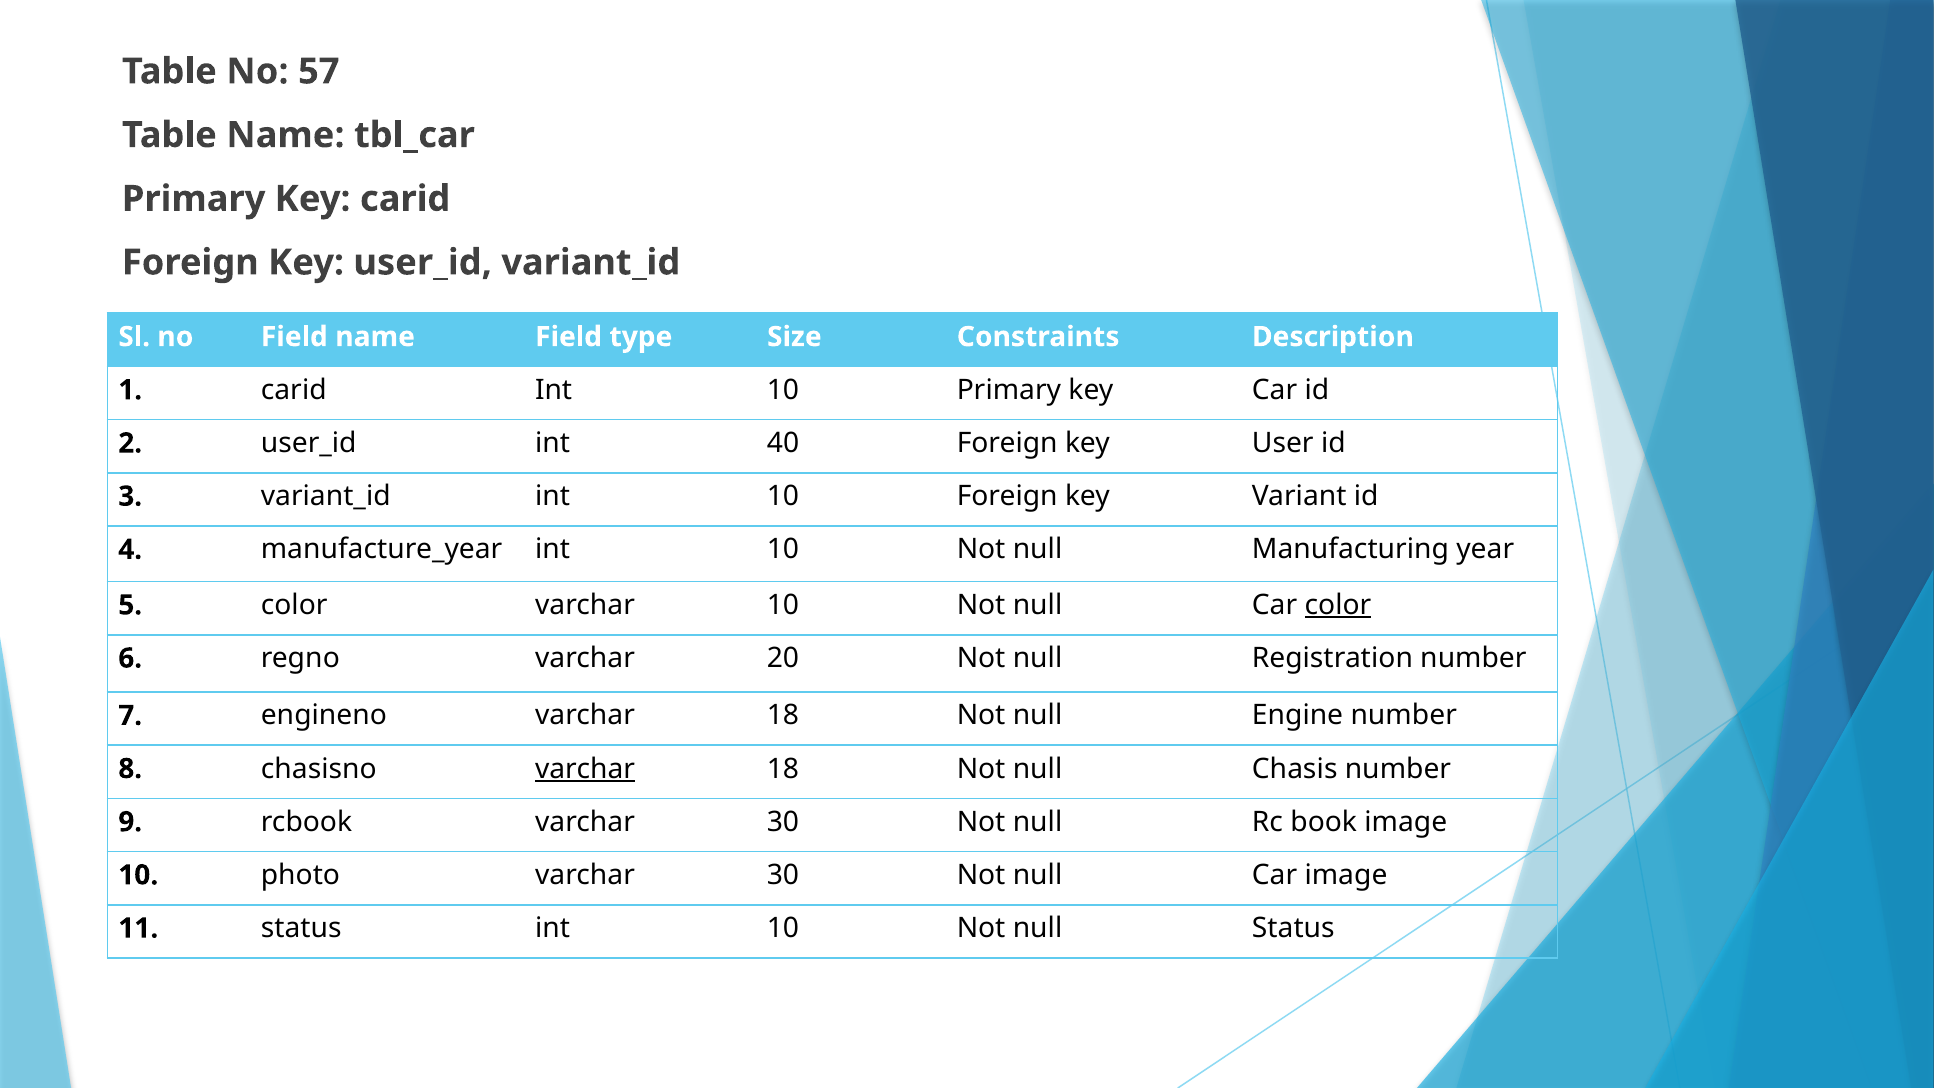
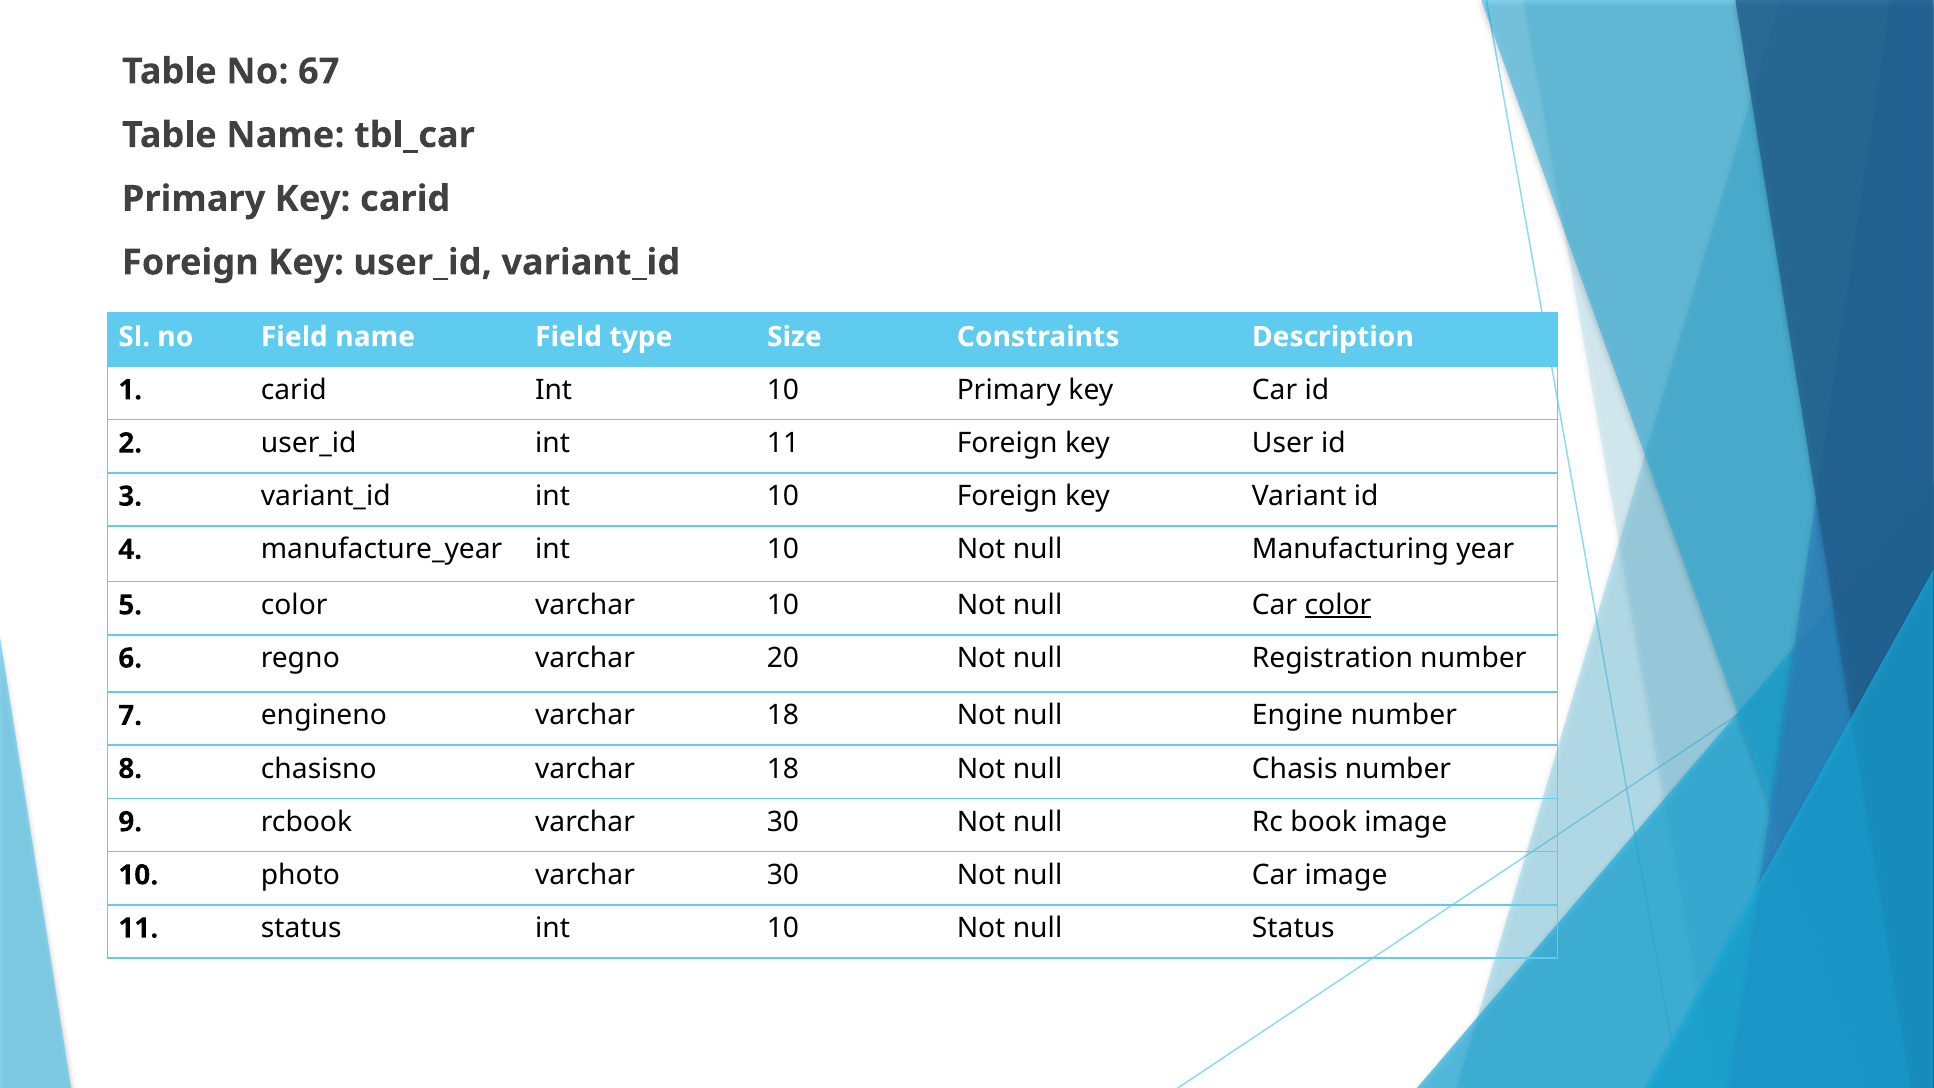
57: 57 -> 67
int 40: 40 -> 11
varchar at (585, 769) underline: present -> none
